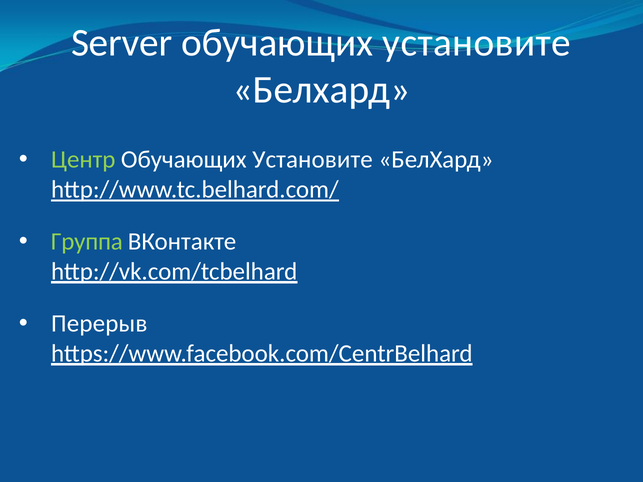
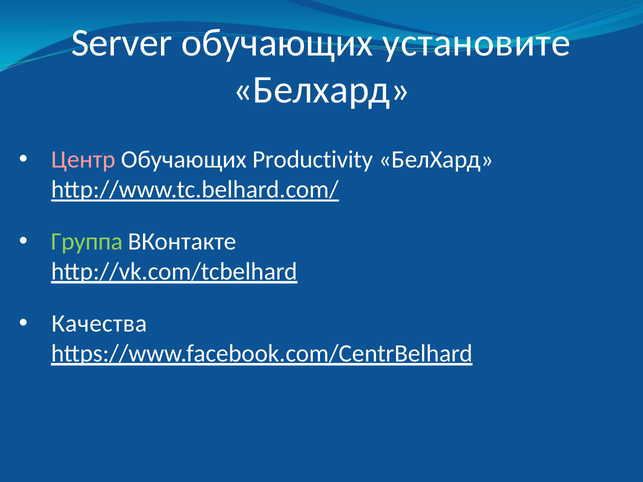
Центр colour: light green -> pink
Установите at (313, 160): Установите -> Productivity
Перерыв: Перерыв -> Качества
